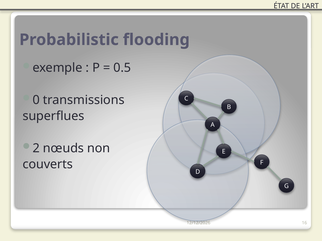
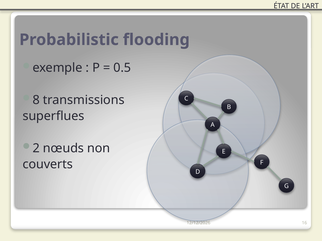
0: 0 -> 8
